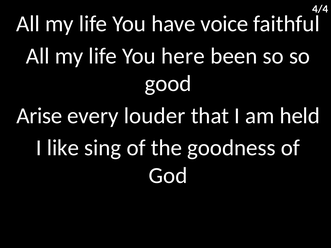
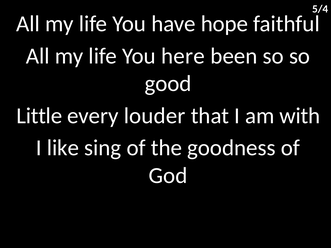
4/4: 4/4 -> 5/4
voice: voice -> hope
Arise: Arise -> Little
held: held -> with
